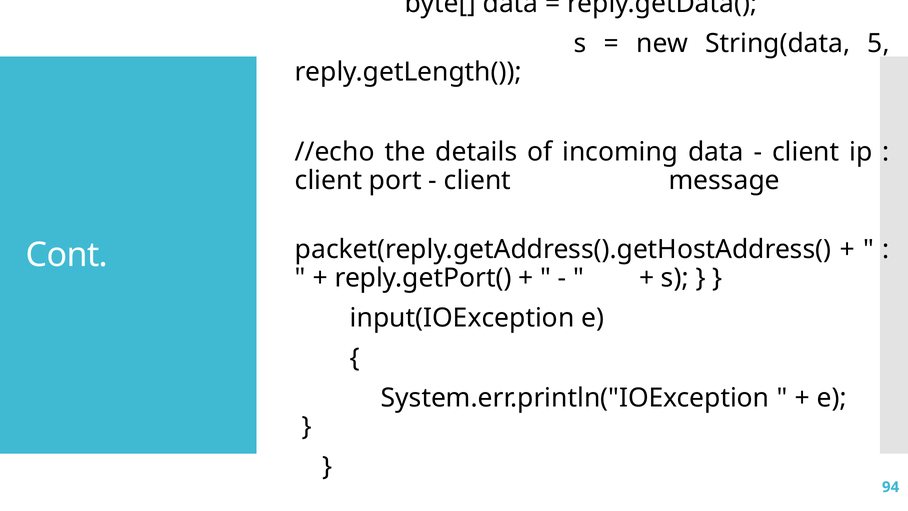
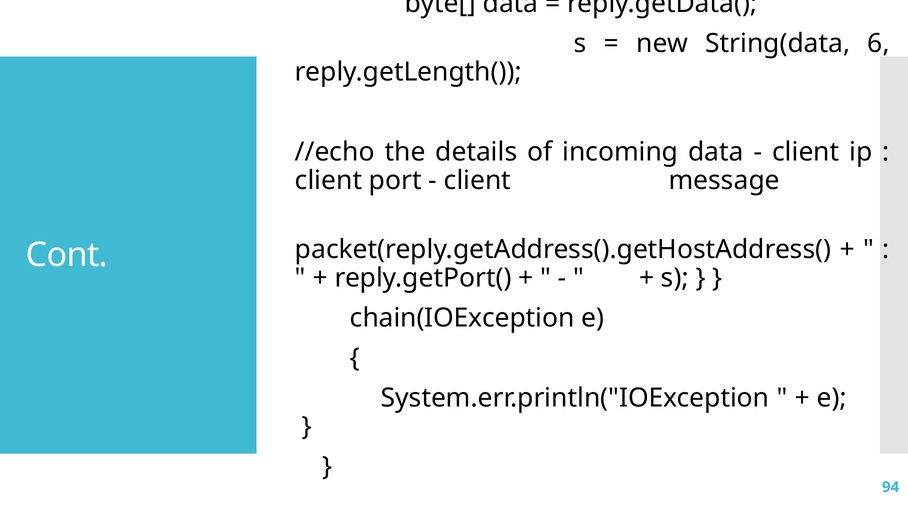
5: 5 -> 6
input(IOException: input(IOException -> chain(IOException
